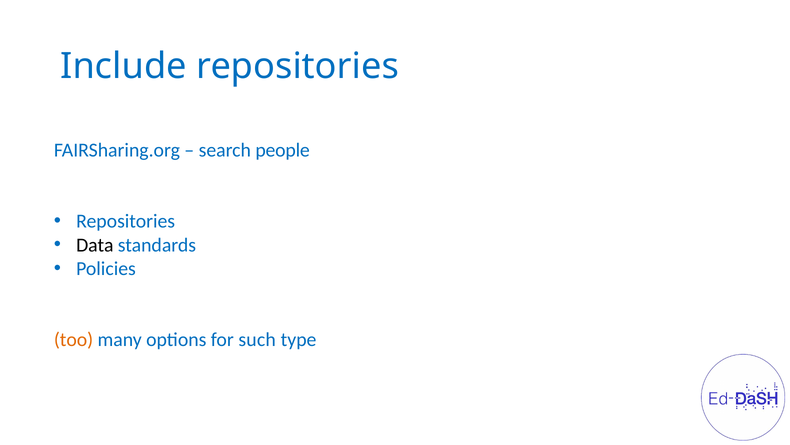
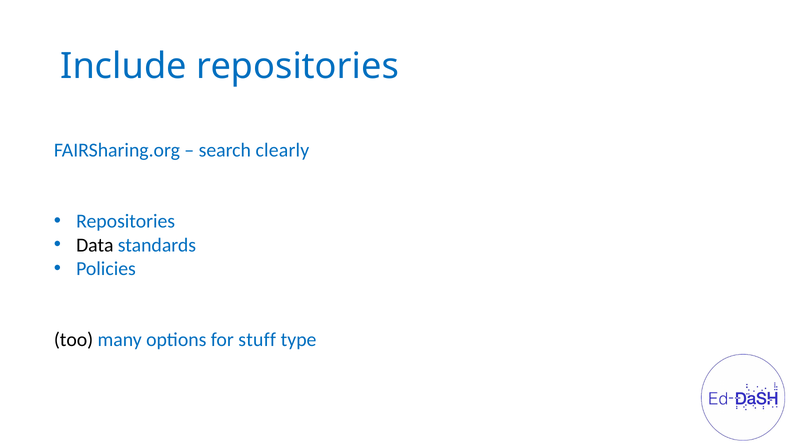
people: people -> clearly
too colour: orange -> black
such: such -> stuff
